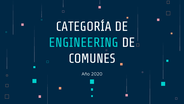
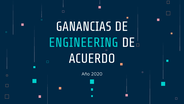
CATEGORÍA: CATEGORÍA -> GANANCIAS
COMUNES: COMUNES -> ACUERDO
